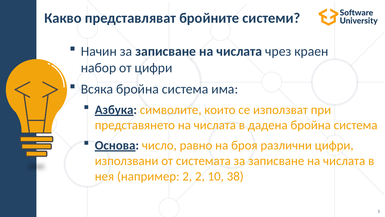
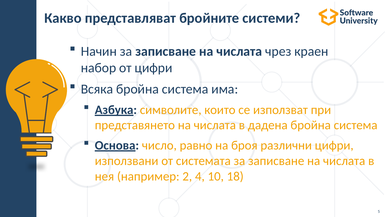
2 2: 2 -> 4
38: 38 -> 18
